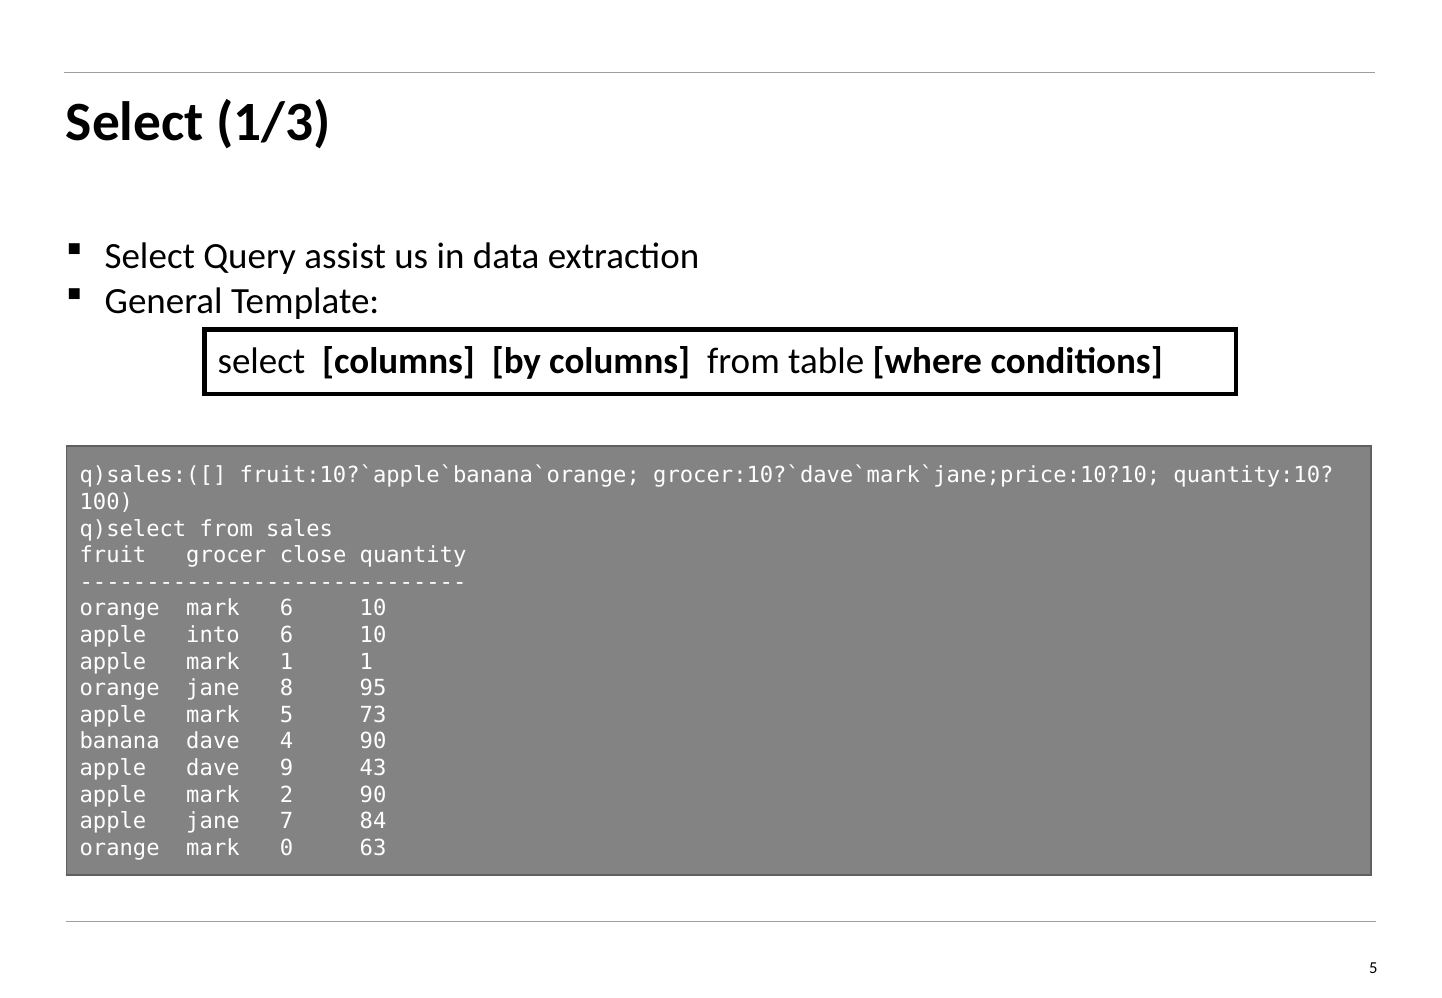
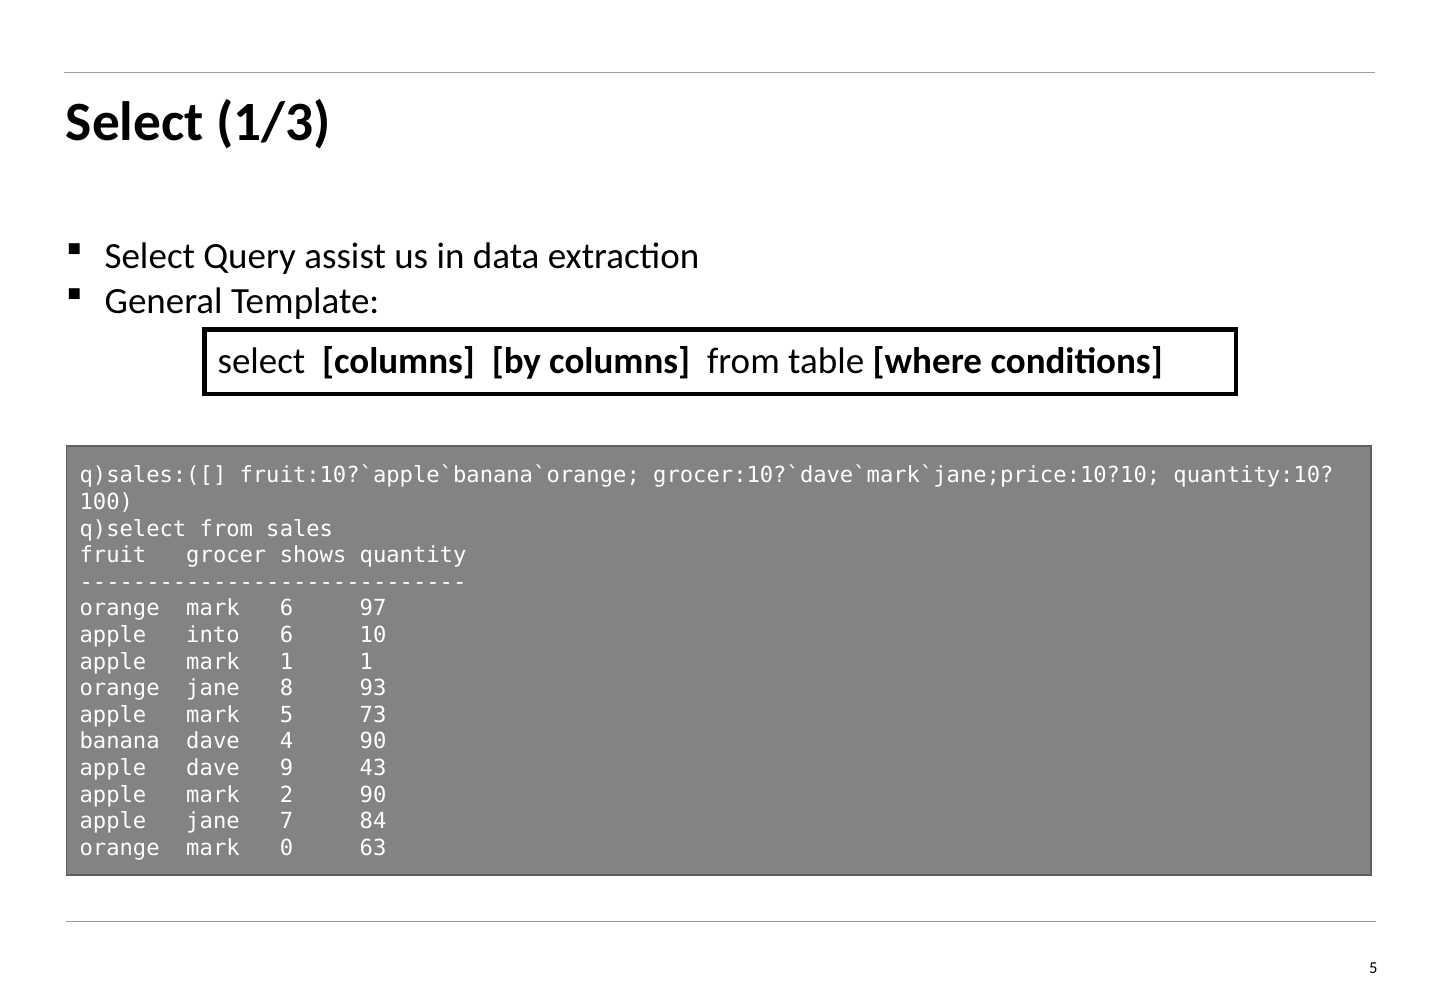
close: close -> shows
mark 6 10: 10 -> 97
95: 95 -> 93
